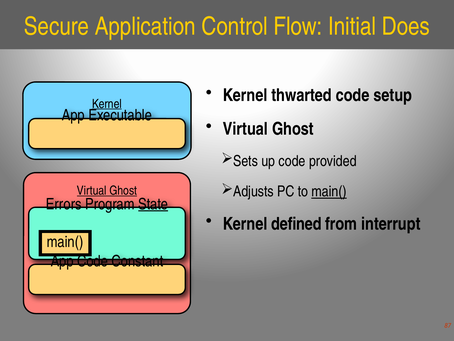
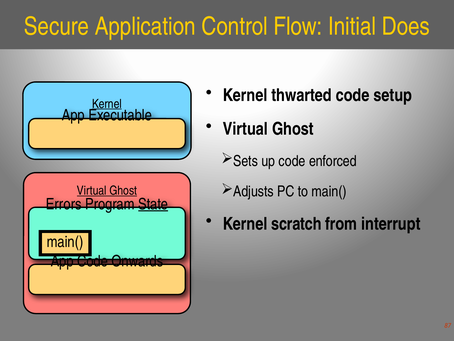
provided: provided -> enforced
main( at (329, 191) underline: present -> none
defined: defined -> scratch
Constant: Constant -> Onwards
